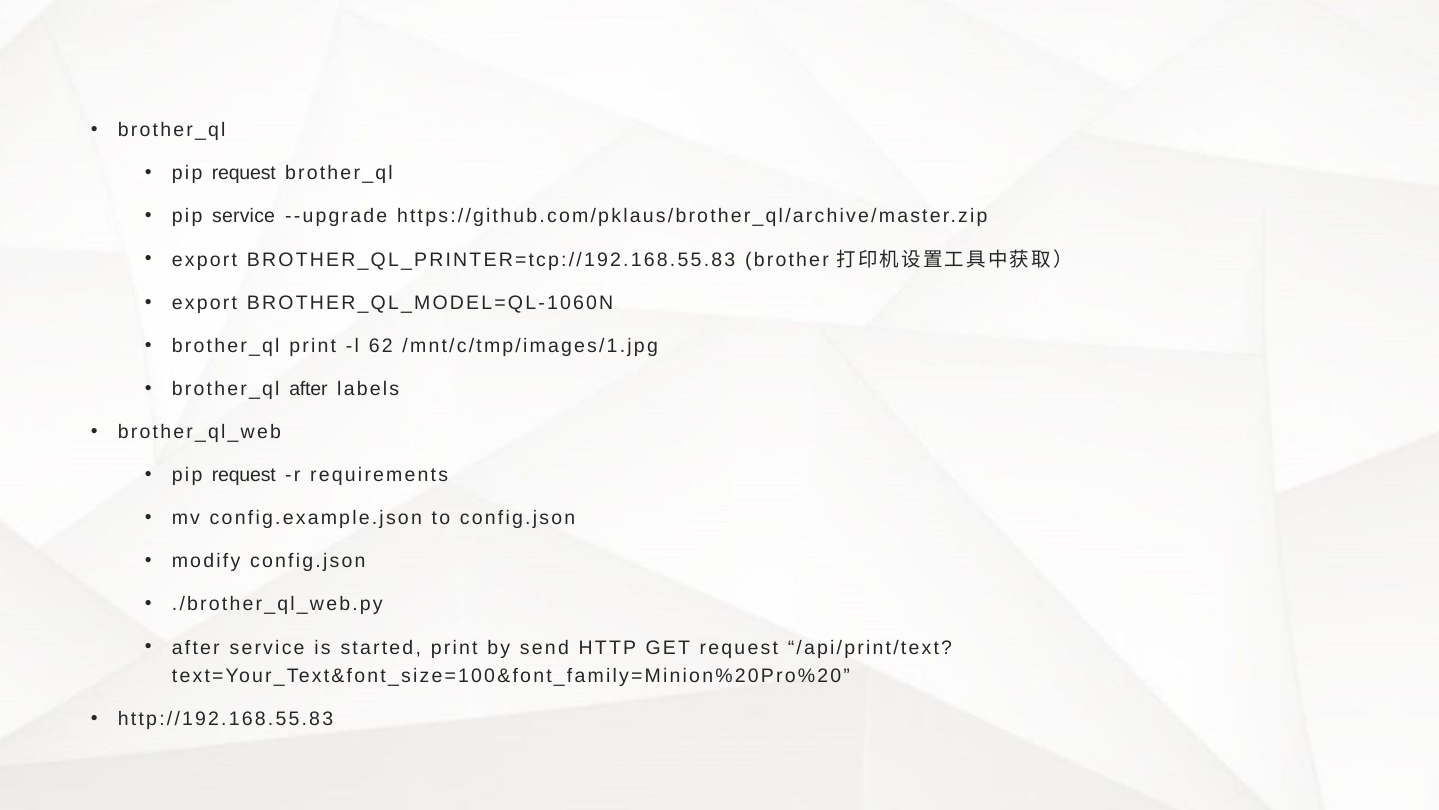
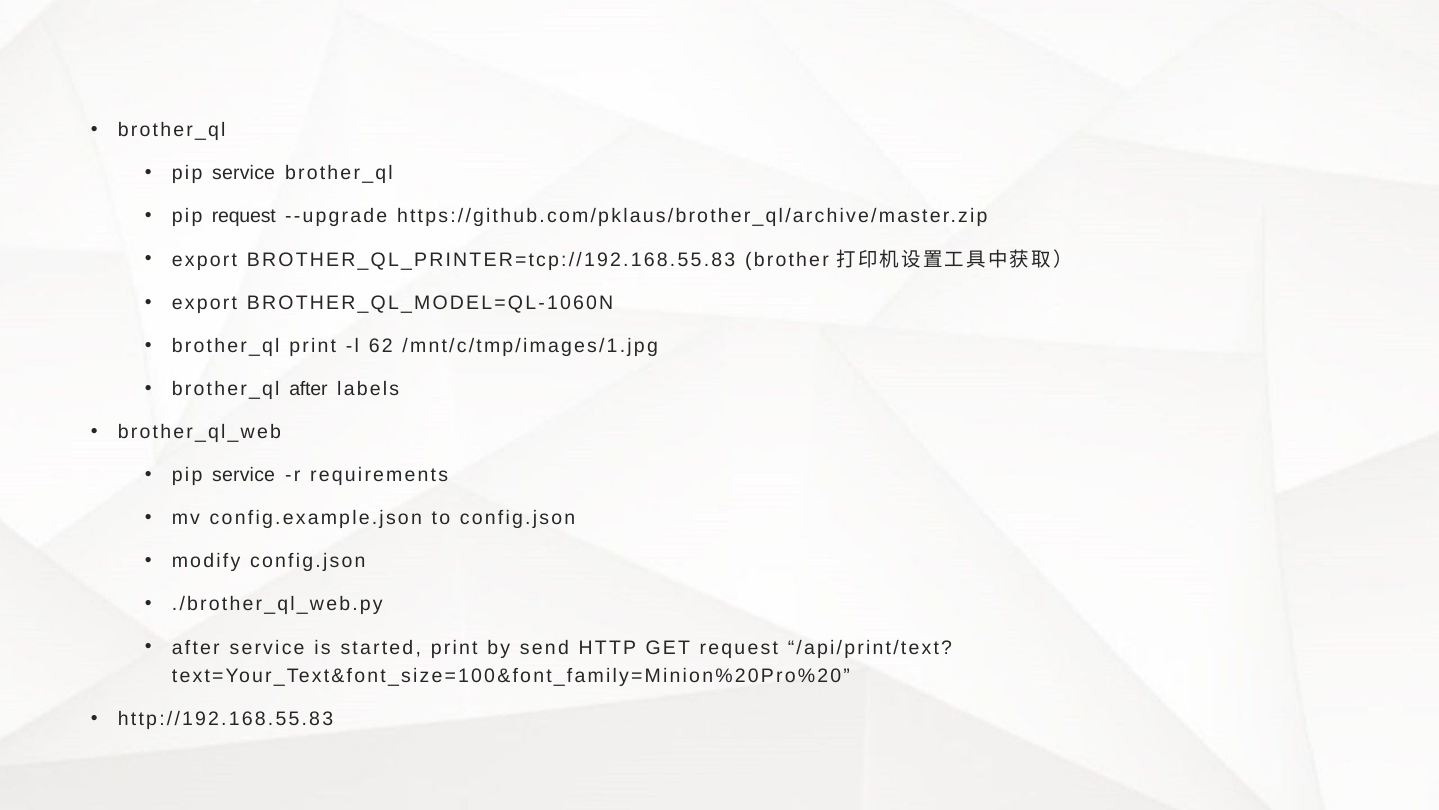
request at (244, 173): request -> service
pip service: service -> request
request at (244, 475): request -> service
